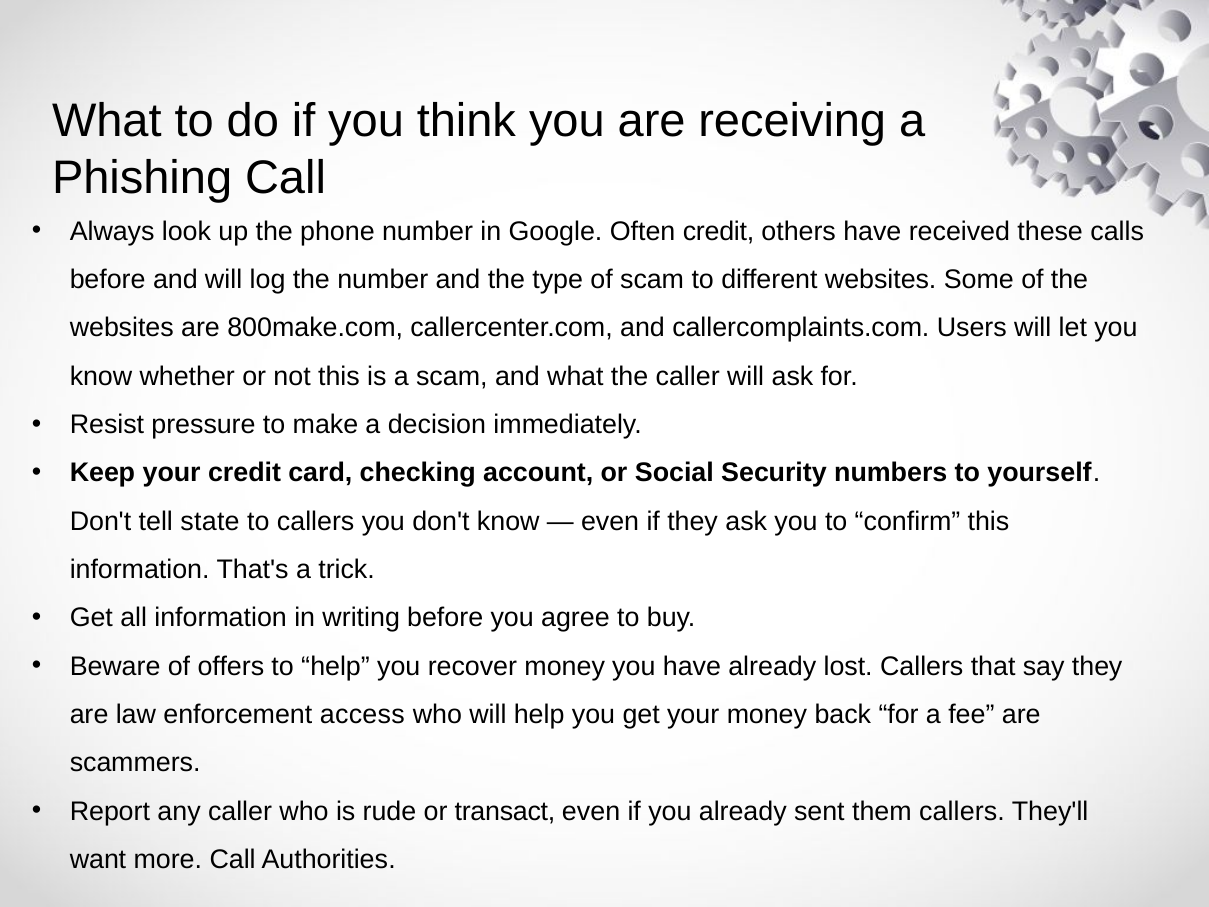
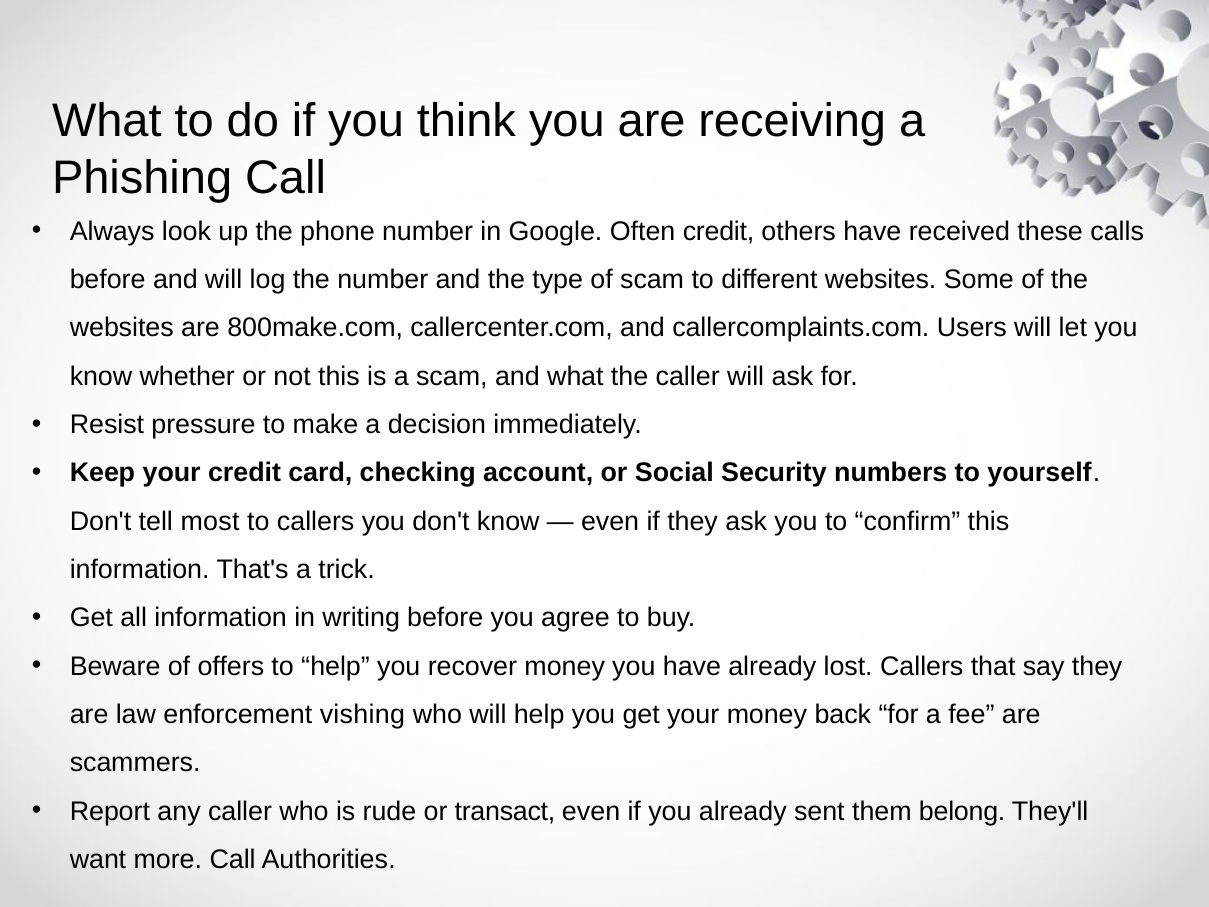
state: state -> most
access: access -> vishing
them callers: callers -> belong
